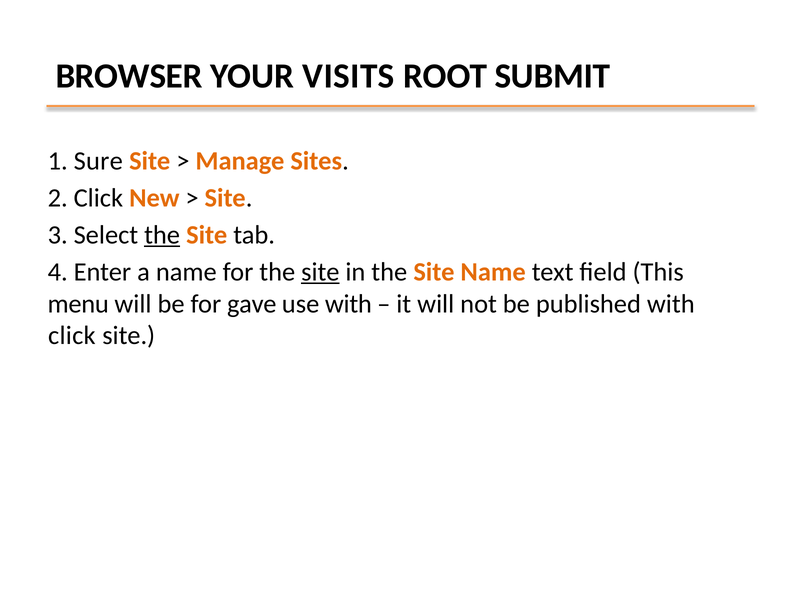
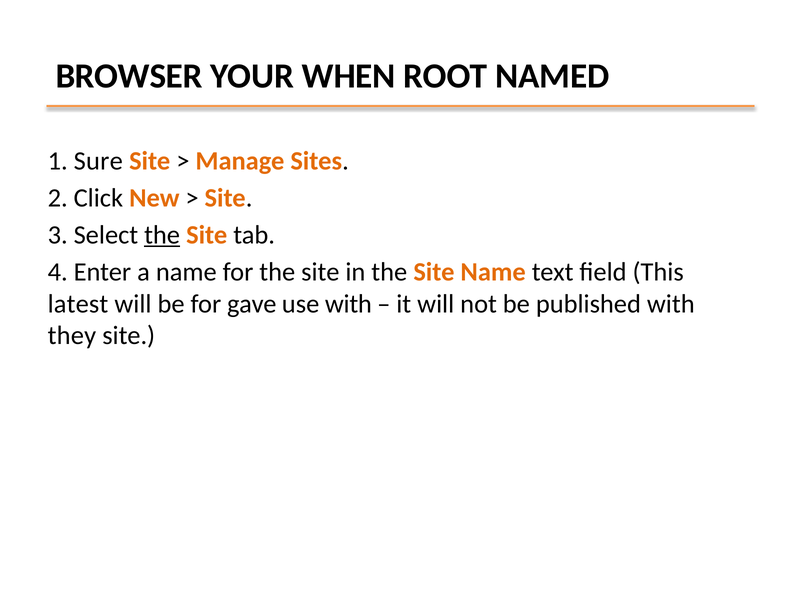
VISITS: VISITS -> WHEN
SUBMIT: SUBMIT -> NAMED
site at (320, 272) underline: present -> none
menu: menu -> latest
click at (72, 335): click -> they
